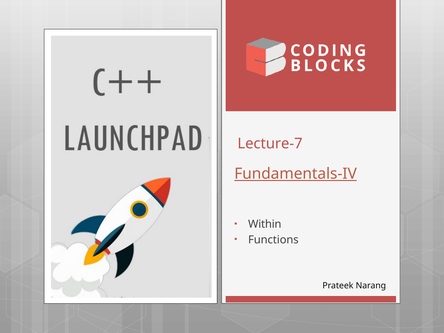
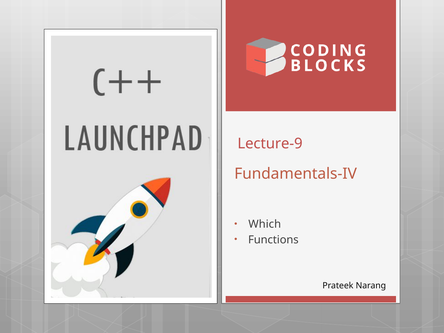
Lecture-7: Lecture-7 -> Lecture-9
Fundamentals-IV underline: present -> none
Within: Within -> Which
